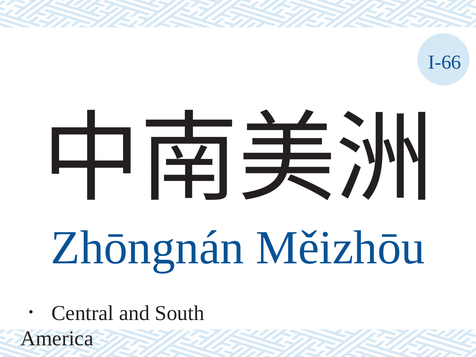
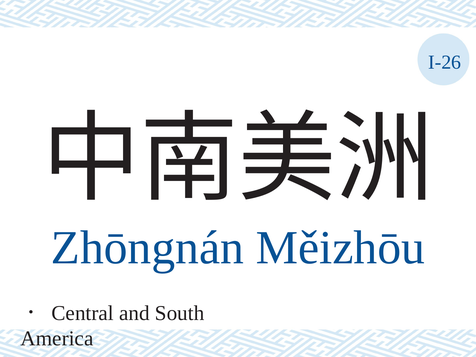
I-66: I-66 -> I-26
